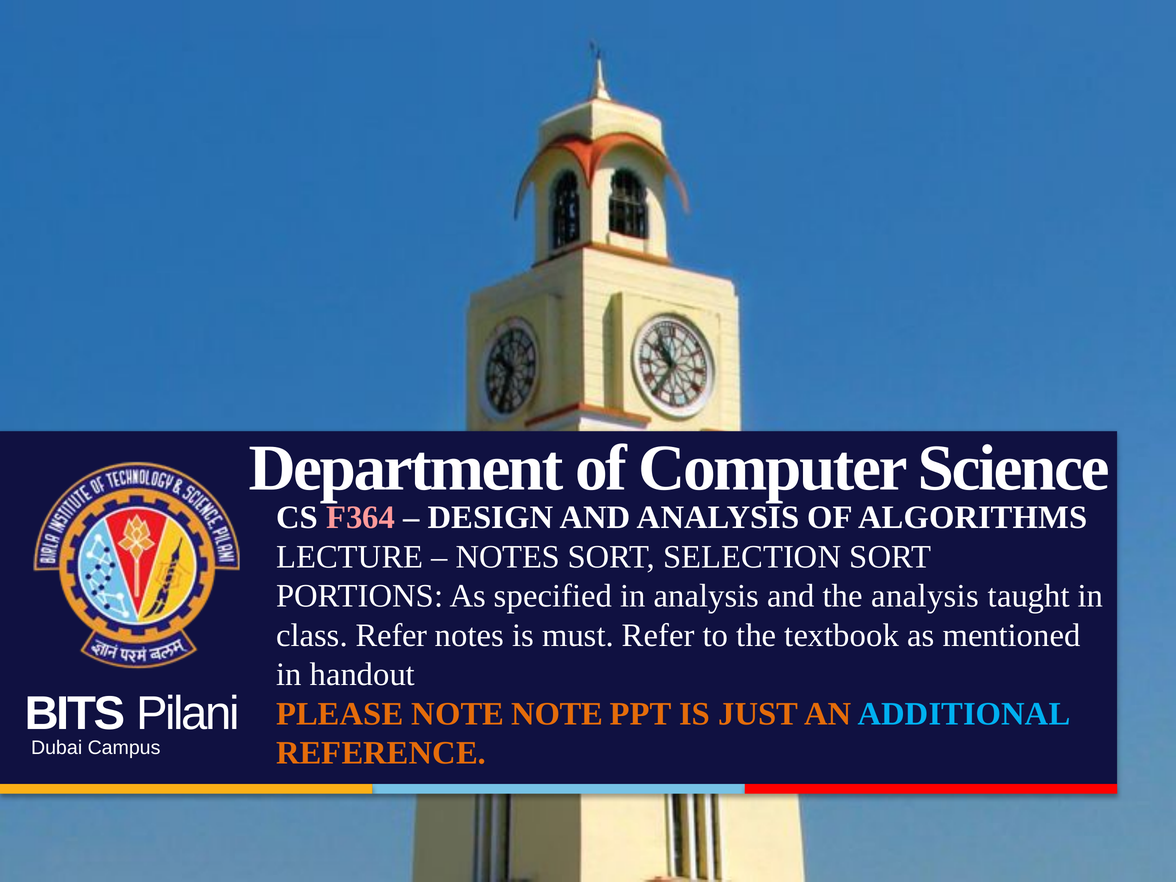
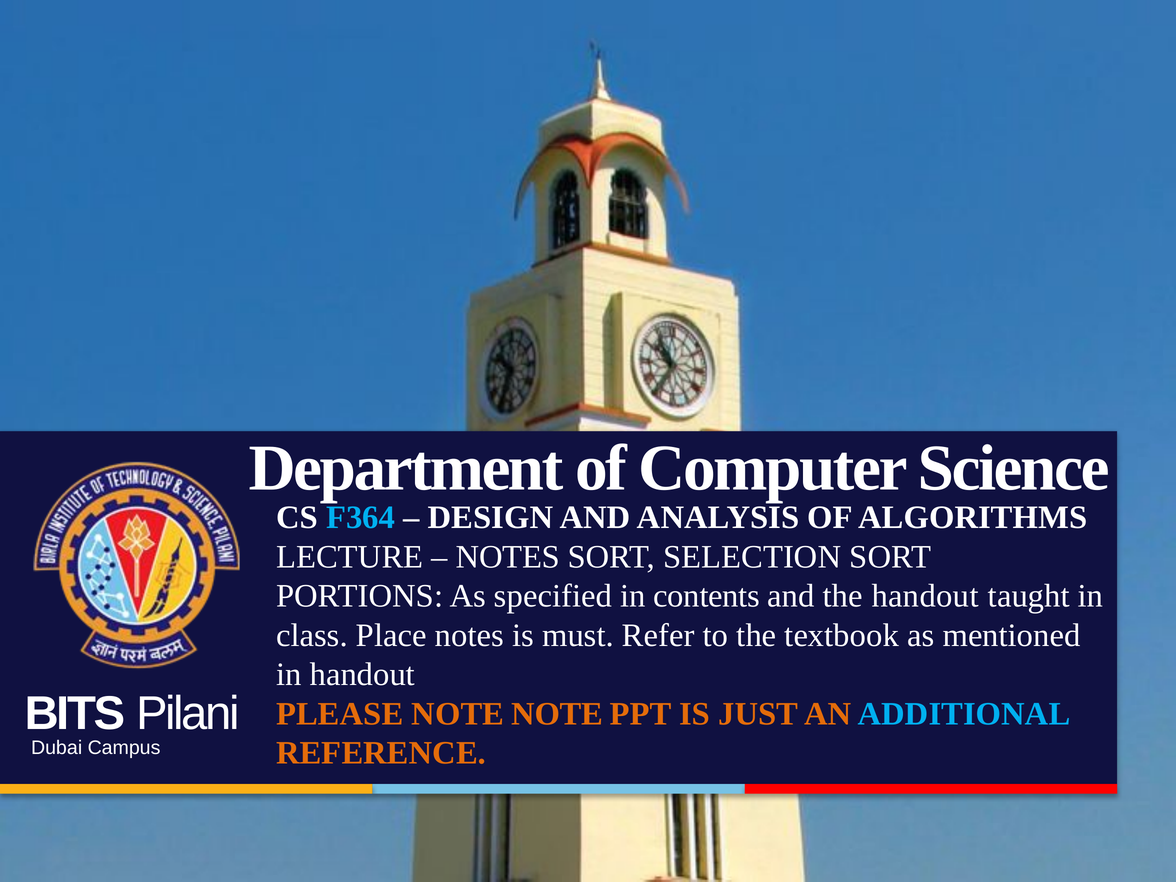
F364 colour: pink -> light blue
in analysis: analysis -> contents
the analysis: analysis -> handout
class Refer: Refer -> Place
